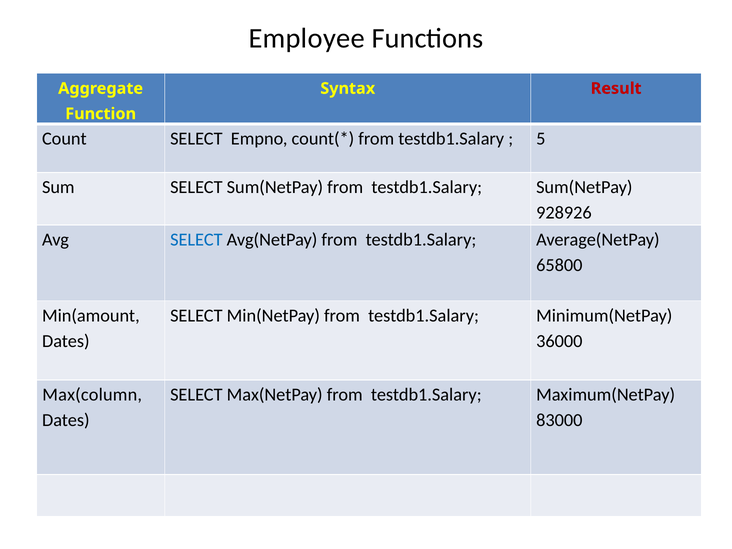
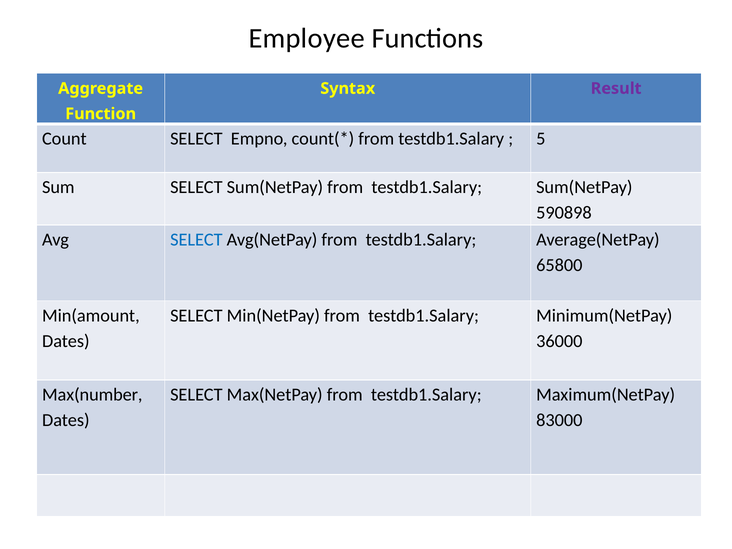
Result colour: red -> purple
928926: 928926 -> 590898
Max(column: Max(column -> Max(number
